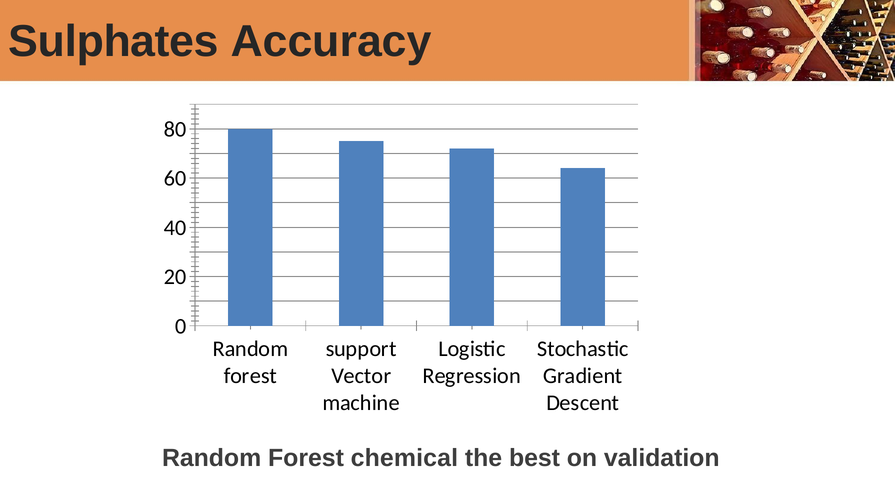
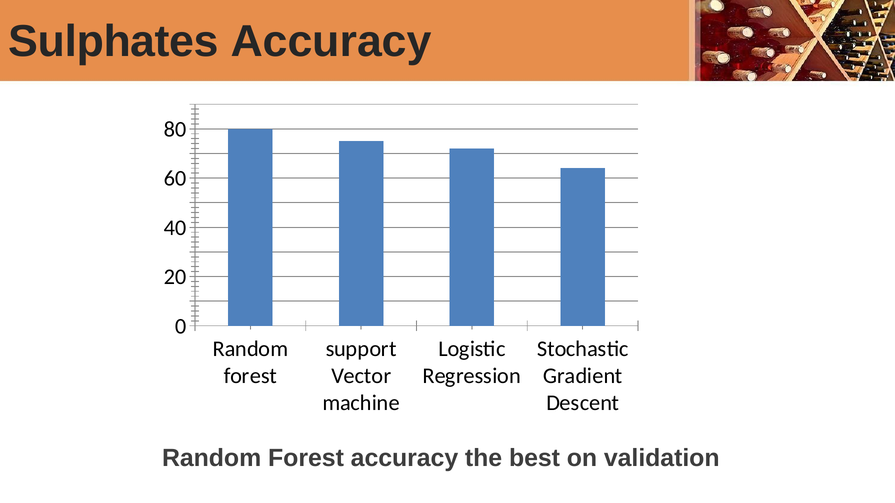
Forest chemical: chemical -> accuracy
